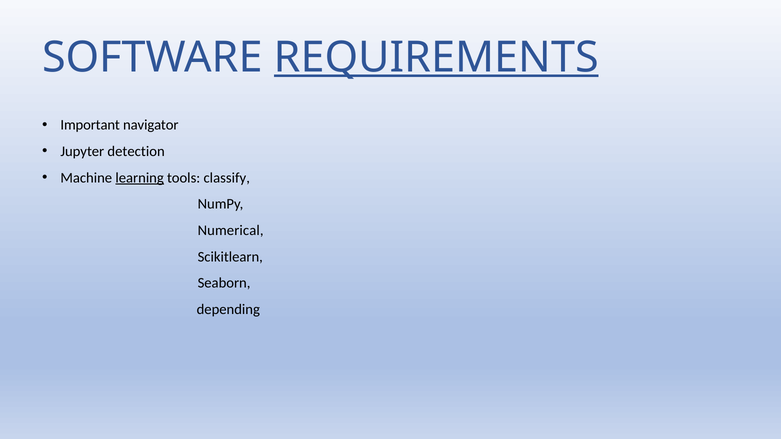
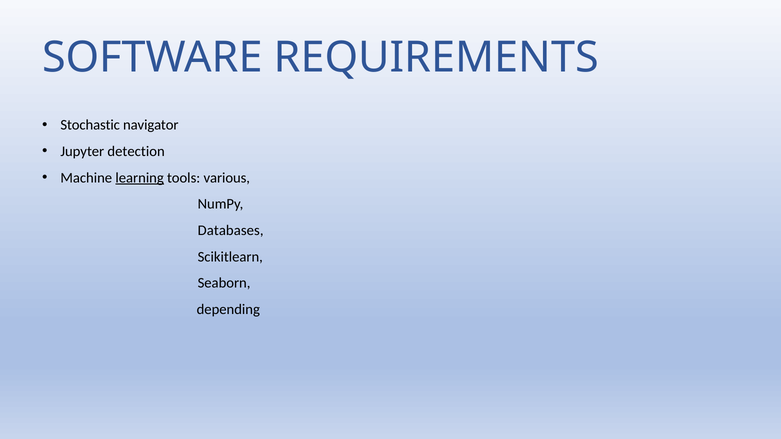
REQUIREMENTS underline: present -> none
Important: Important -> Stochastic
classify: classify -> various
Numerical: Numerical -> Databases
